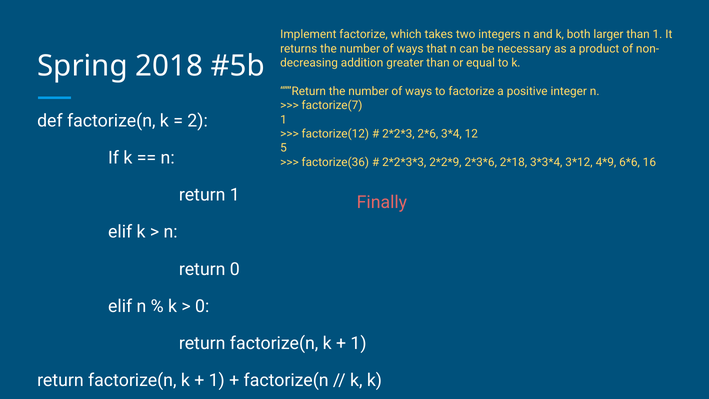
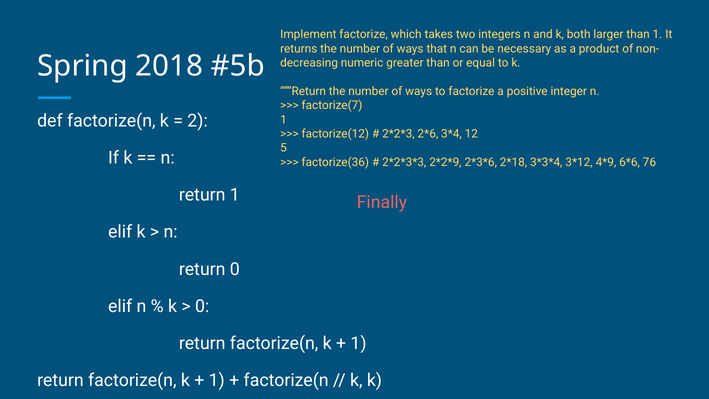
addition: addition -> numeric
16: 16 -> 76
